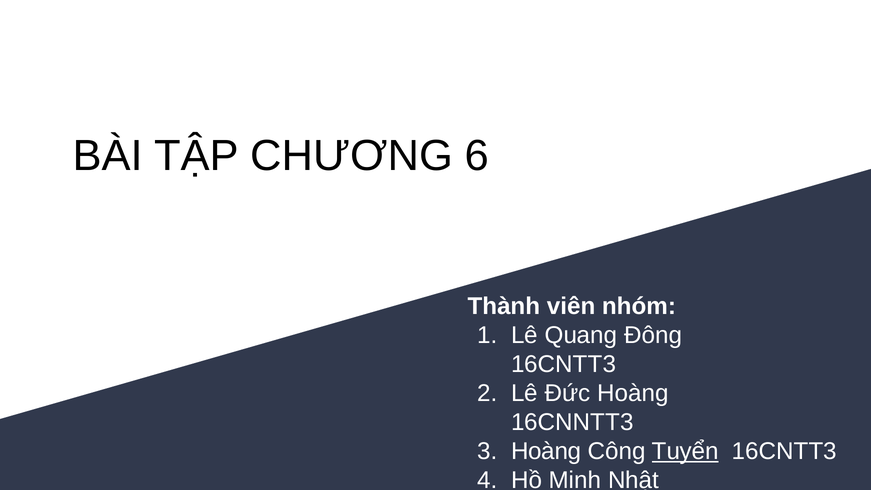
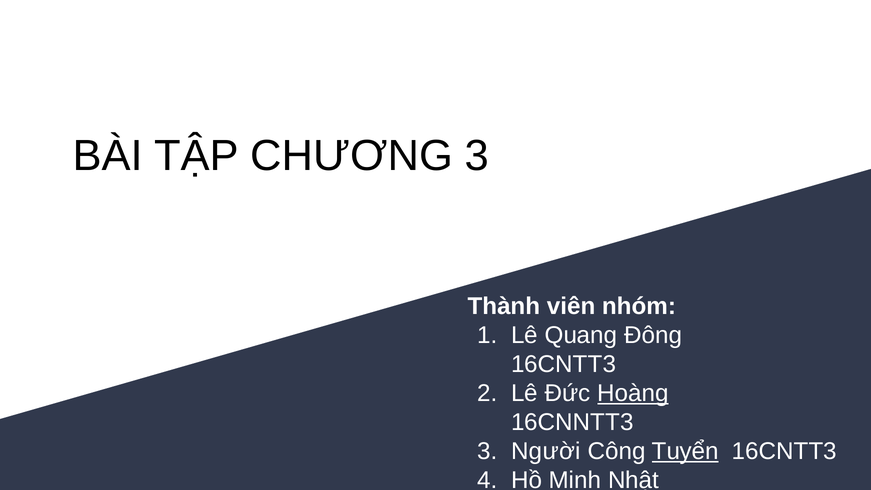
CHƯƠNG 6: 6 -> 3
Hoàng at (633, 393) underline: none -> present
Hoàng at (546, 451): Hoàng -> Người
